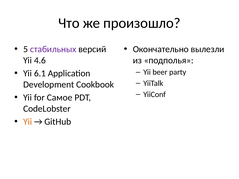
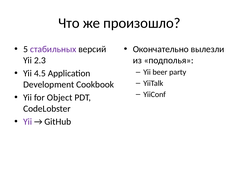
4.6: 4.6 -> 2.3
6.1: 6.1 -> 4.5
Самое: Самое -> Object
Yii at (28, 122) colour: orange -> purple
